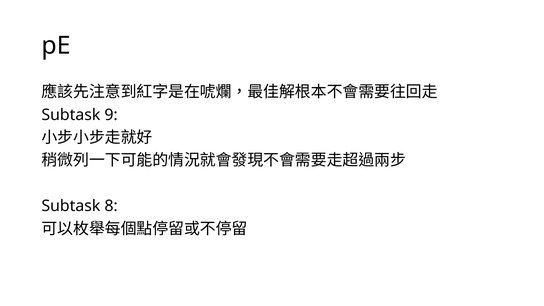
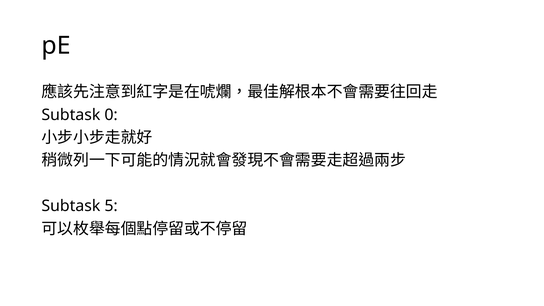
9: 9 -> 0
8: 8 -> 5
